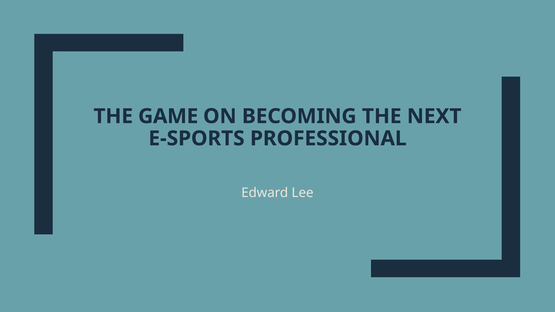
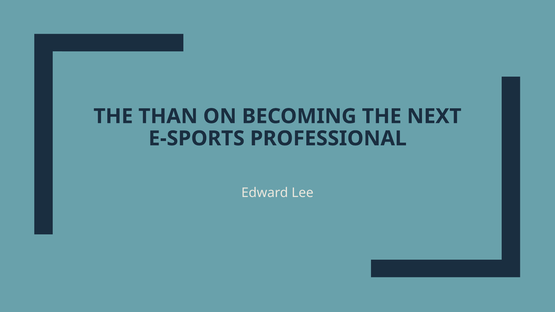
GAME: GAME -> THAN
